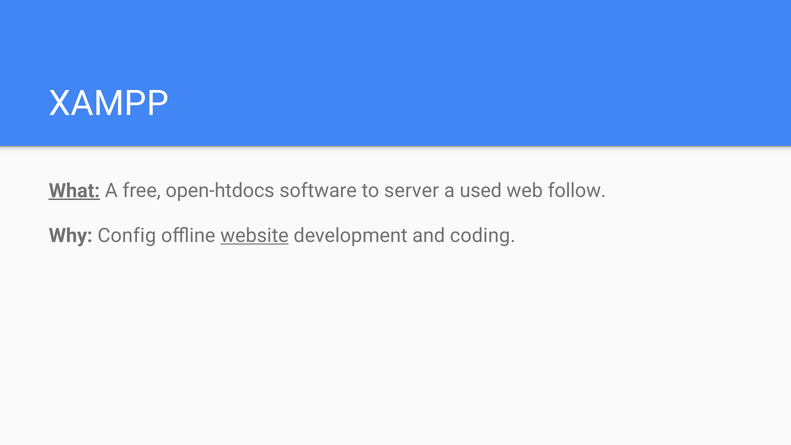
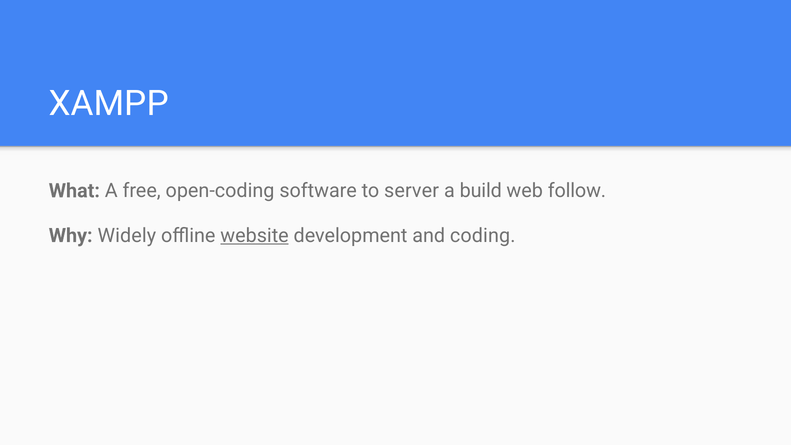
What underline: present -> none
open-htdocs: open-htdocs -> open-coding
used: used -> build
Config: Config -> Widely
